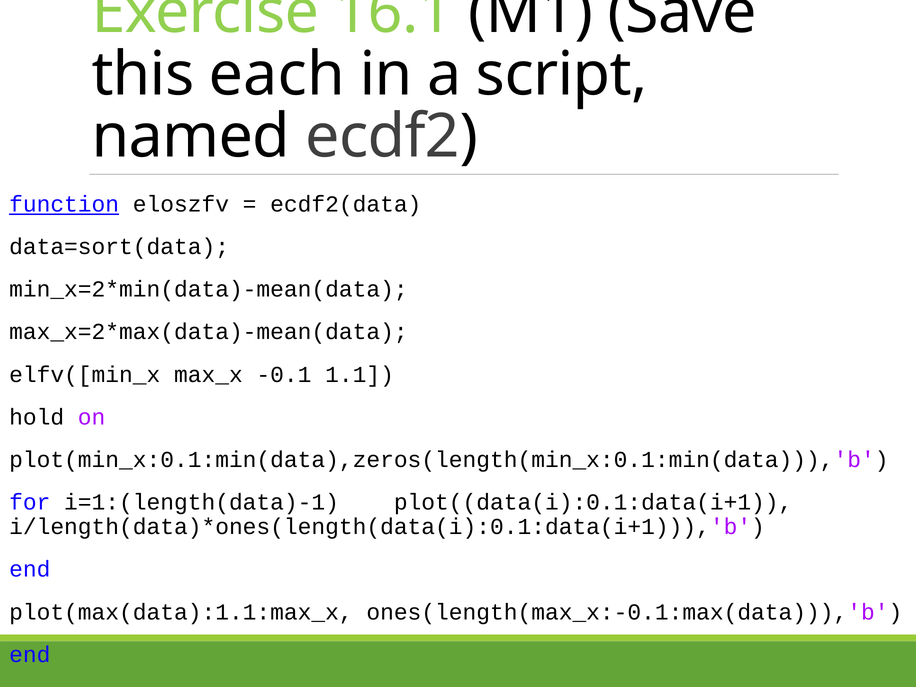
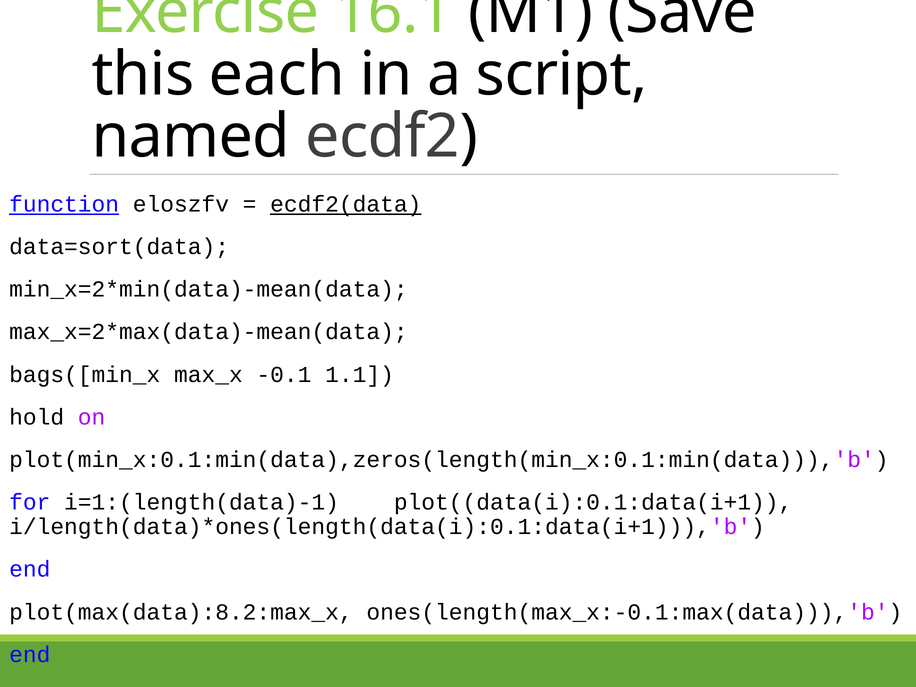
ecdf2(data underline: none -> present
elfv([min_x: elfv([min_x -> bags([min_x
plot(max(data):1.1:max_x: plot(max(data):1.1:max_x -> plot(max(data):8.2:max_x
